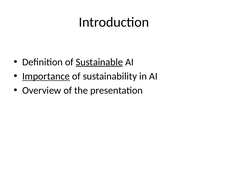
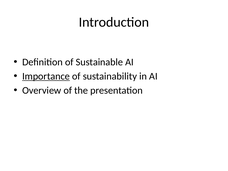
Sustainable underline: present -> none
